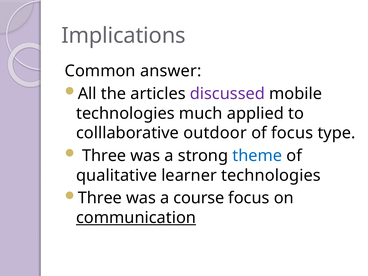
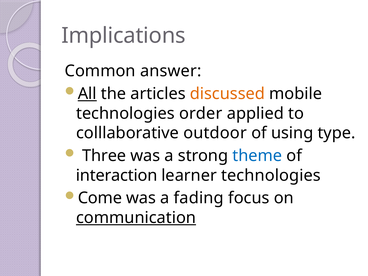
All underline: none -> present
discussed colour: purple -> orange
much: much -> order
of focus: focus -> using
qualitative: qualitative -> interaction
Three at (100, 198): Three -> Come
course: course -> fading
